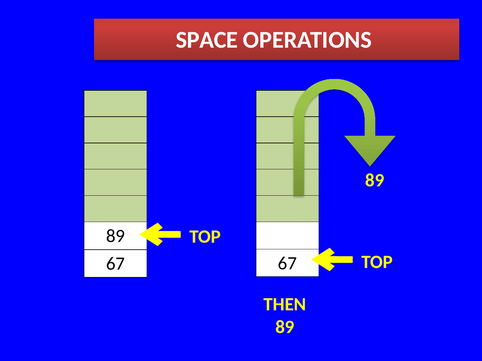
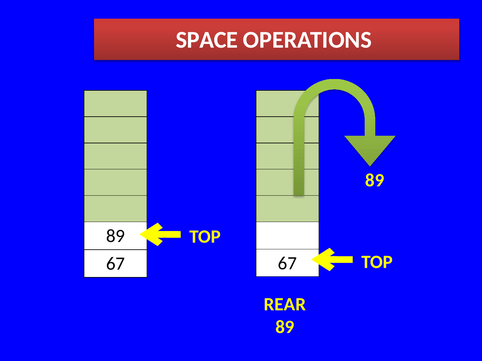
THEN: THEN -> REAR
